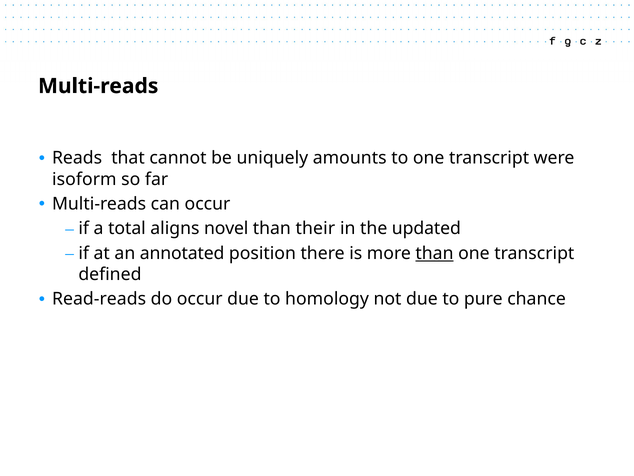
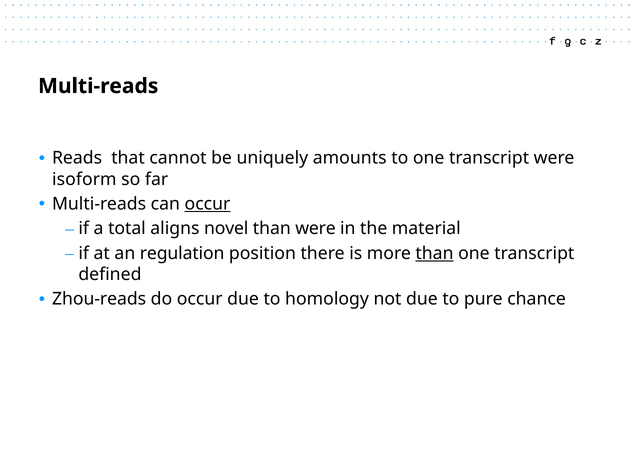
occur at (207, 204) underline: none -> present
than their: their -> were
updated: updated -> material
annotated: annotated -> regulation
Read-reads: Read-reads -> Zhou-reads
